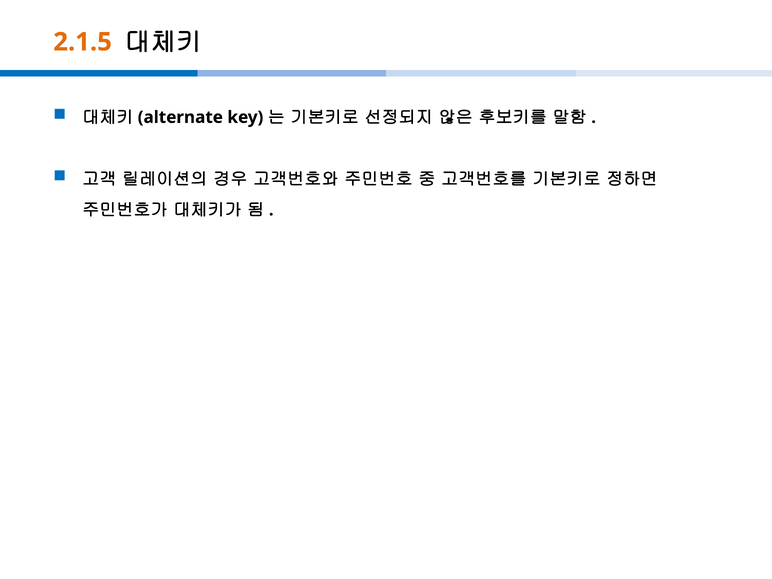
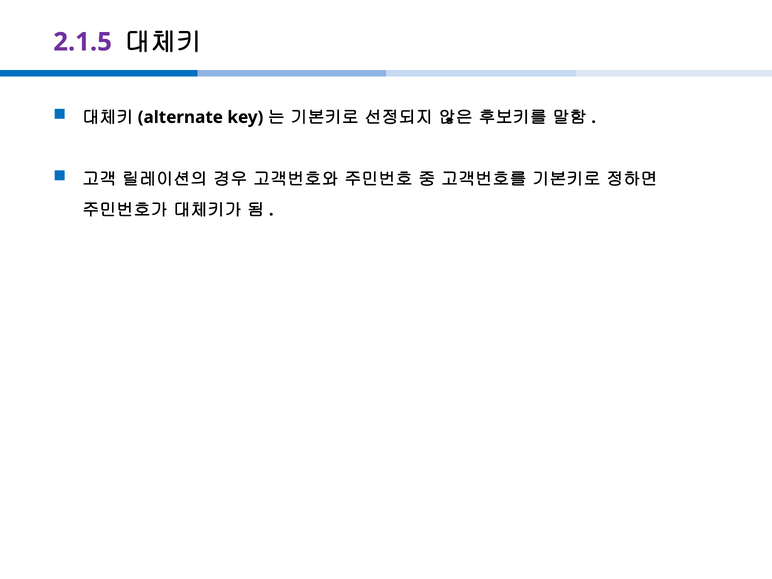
2.1.5 colour: orange -> purple
